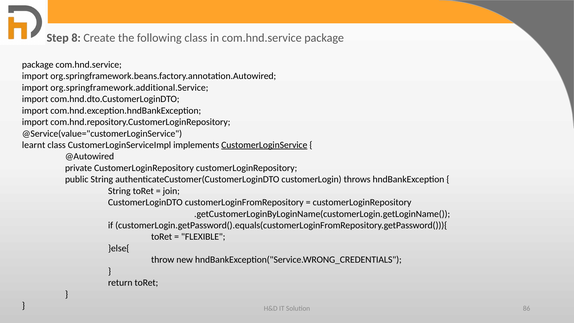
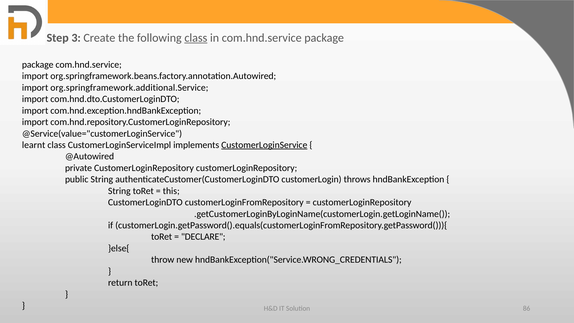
8: 8 -> 3
class at (196, 38) underline: none -> present
join: join -> this
FLEXIBLE: FLEXIBLE -> DECLARE
